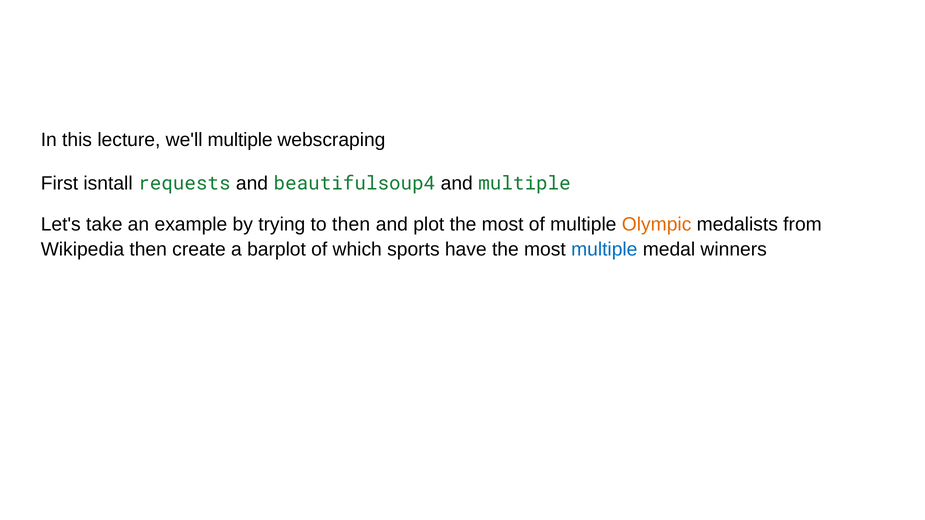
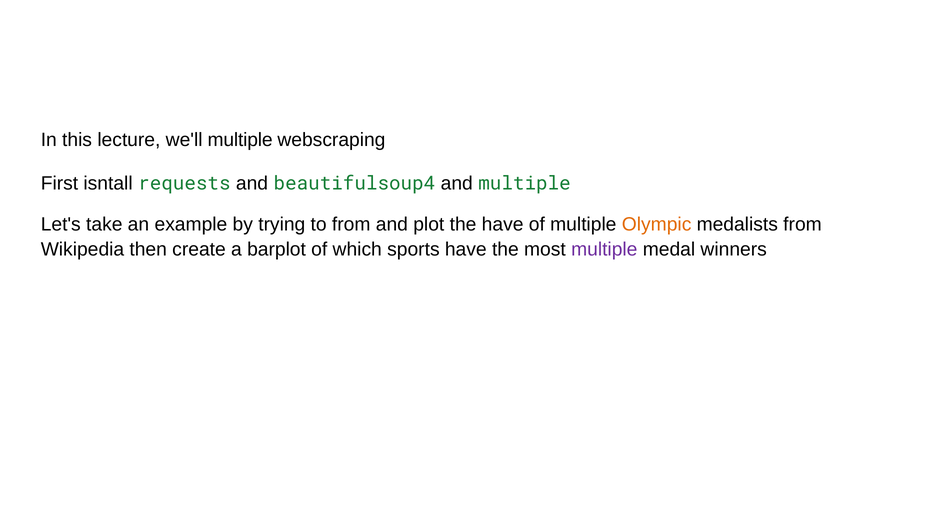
to then: then -> from
plot the most: most -> have
multiple at (604, 249) colour: blue -> purple
